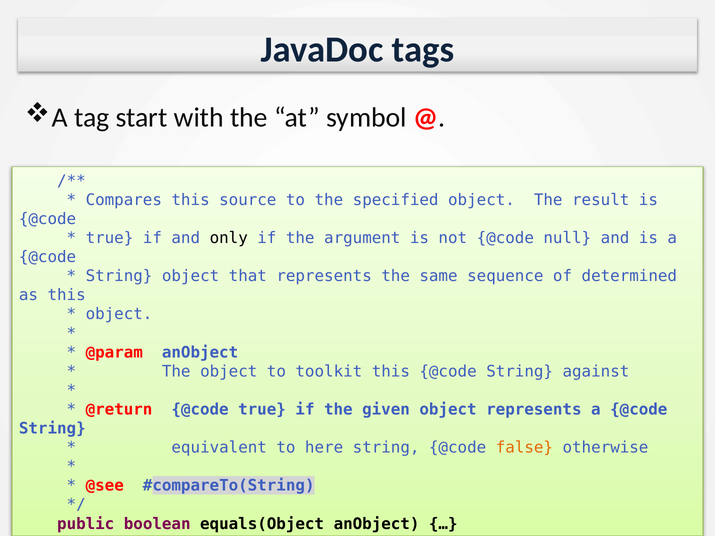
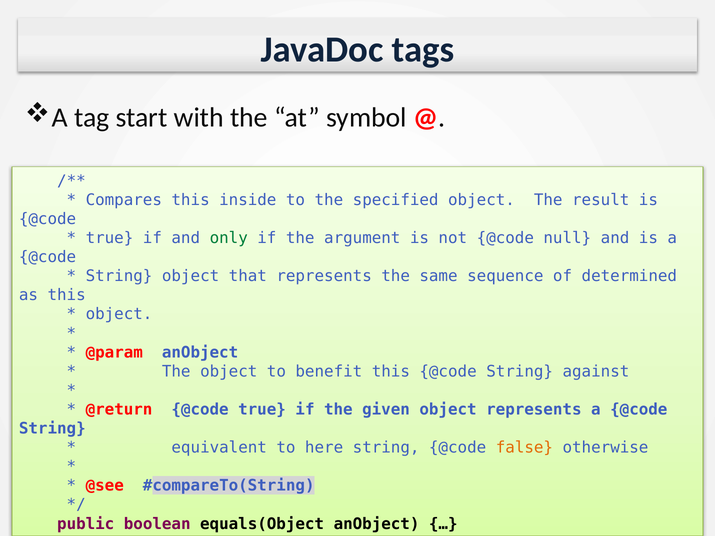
source: source -> inside
only colour: black -> green
toolkit: toolkit -> benefit
